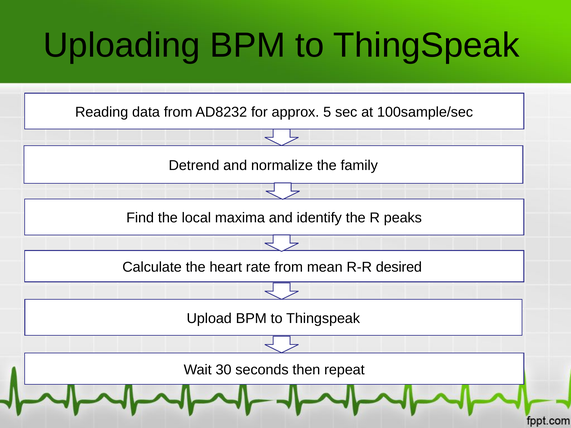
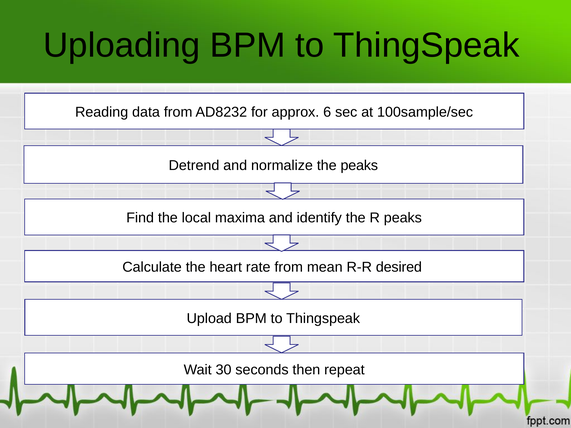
5: 5 -> 6
the family: family -> peaks
